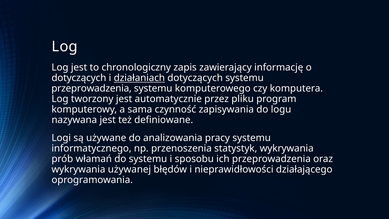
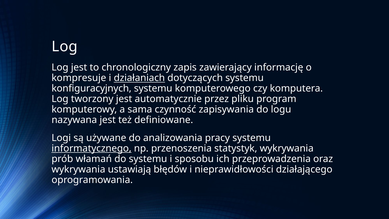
dotyczących at (79, 78): dotyczących -> kompresuje
przeprowadzenia at (92, 88): przeprowadzenia -> konfiguracyjnych
informatycznego underline: none -> present
używanej: używanej -> ustawiają
